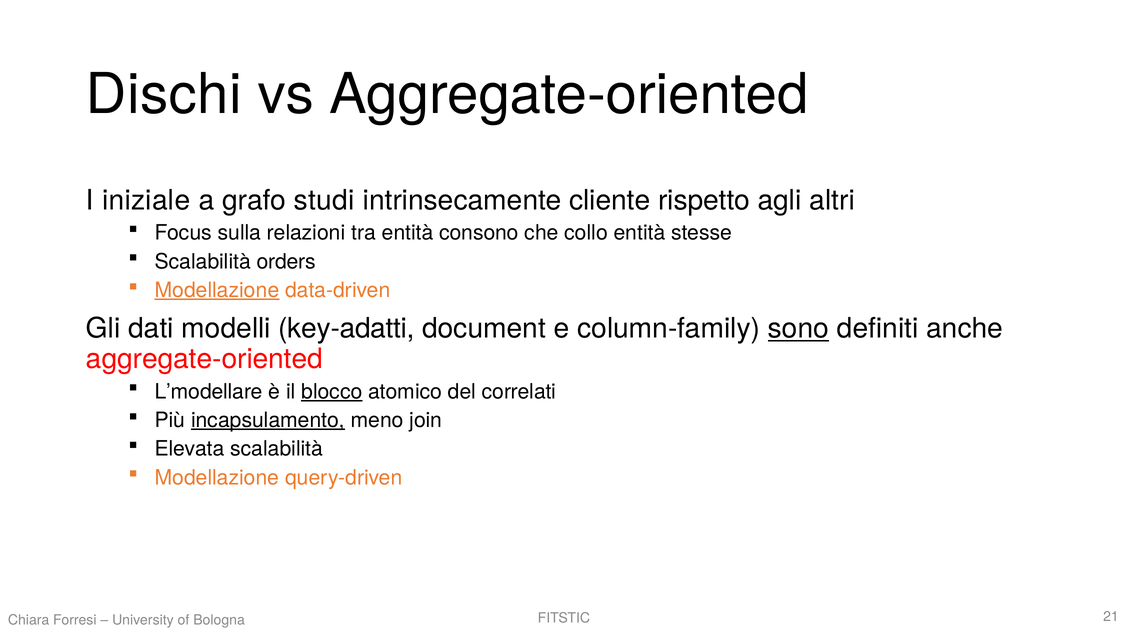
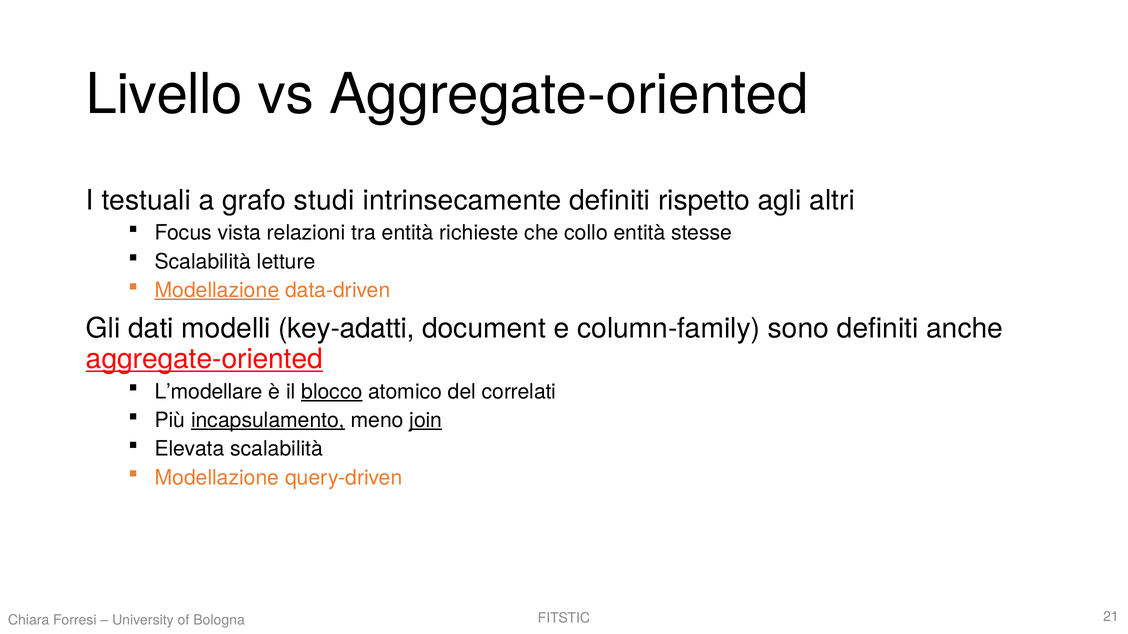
Dischi: Dischi -> Livello
iniziale: iniziale -> testuali
intrinsecamente cliente: cliente -> definiti
sulla: sulla -> vista
consono: consono -> richieste
orders: orders -> letture
sono underline: present -> none
aggregate-oriented at (204, 359) underline: none -> present
join underline: none -> present
